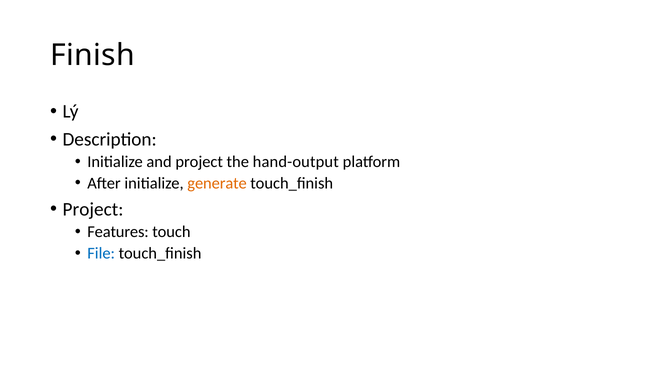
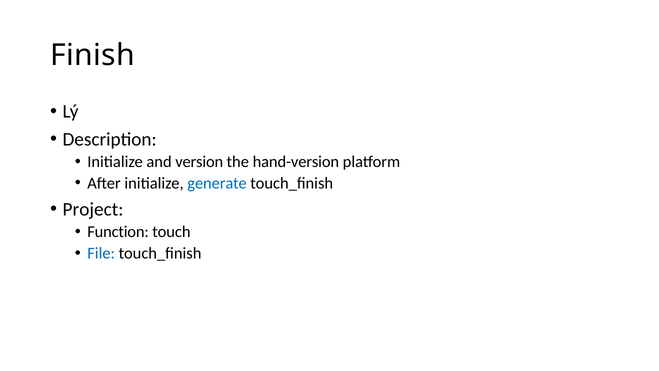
and project: project -> version
hand-output: hand-output -> hand-version
generate colour: orange -> blue
Features: Features -> Function
